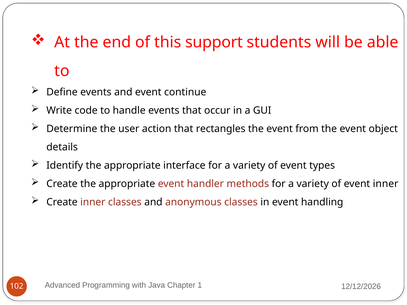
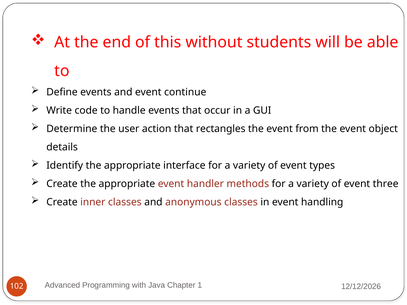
support: support -> without
event inner: inner -> three
